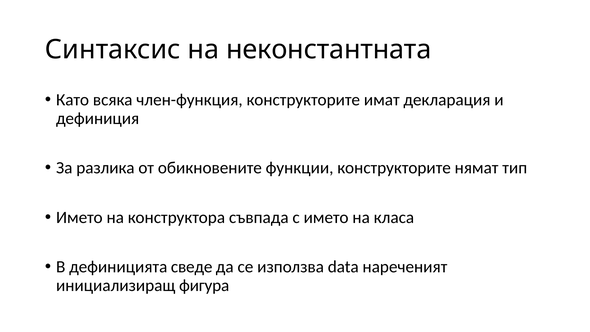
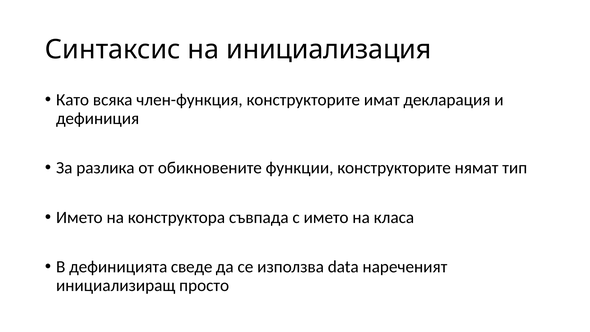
неконстантната: неконстантната -> инициализация
фигура: фигура -> просто
